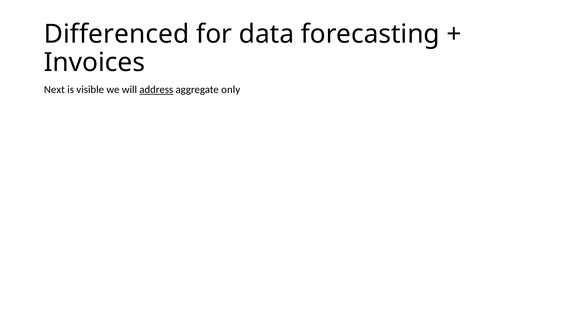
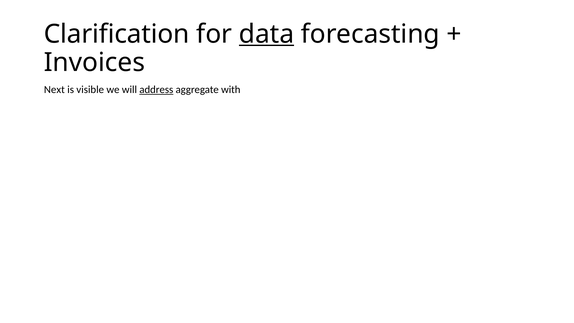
Differenced: Differenced -> Clarification
data underline: none -> present
only: only -> with
